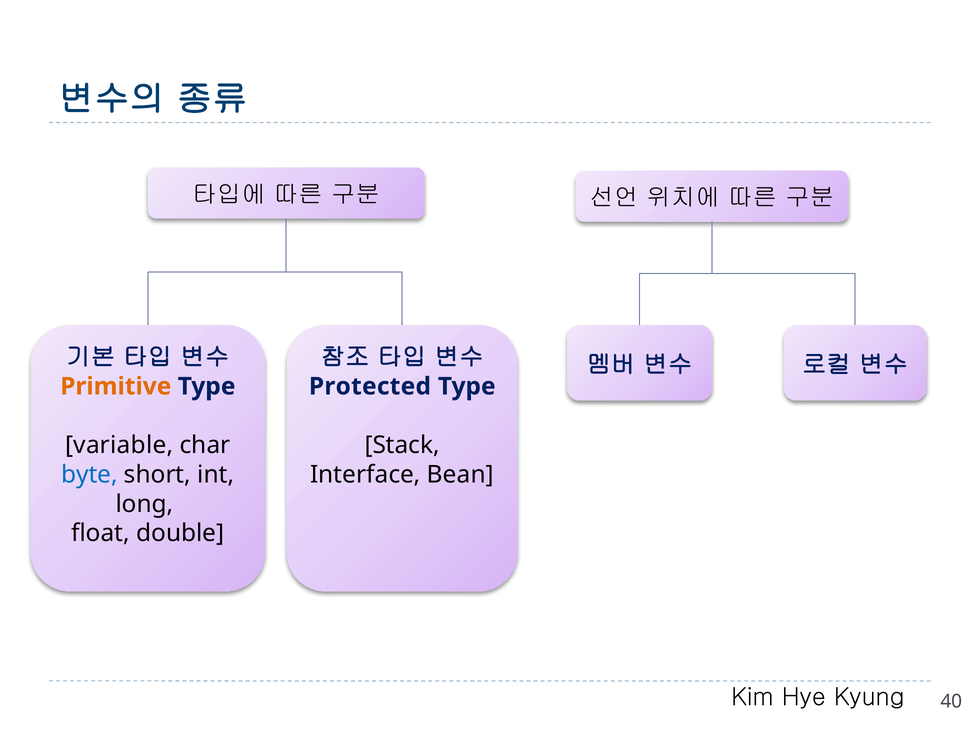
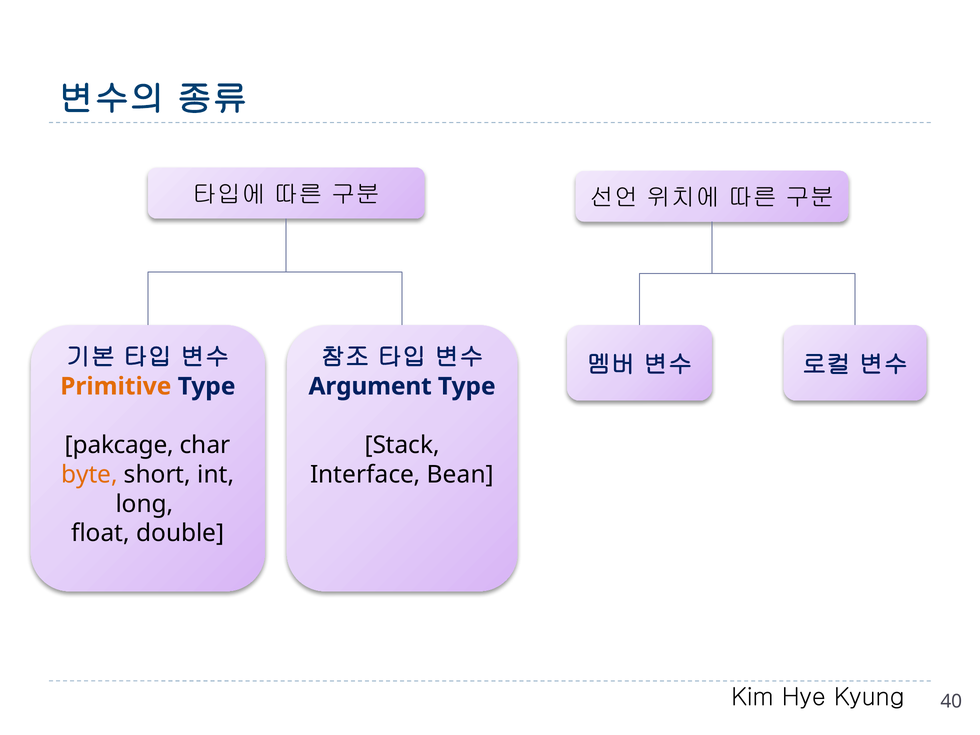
Protected: Protected -> Argument
variable: variable -> pakcage
byte colour: blue -> orange
